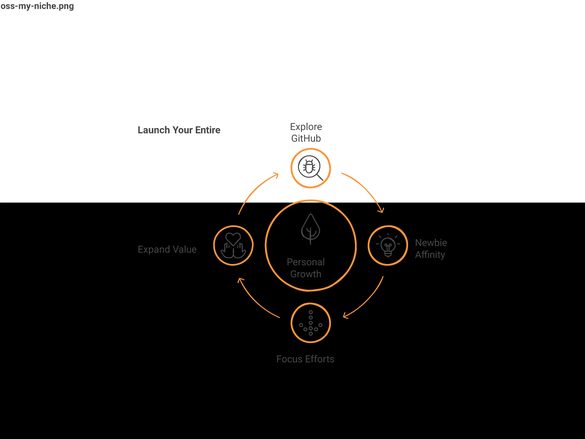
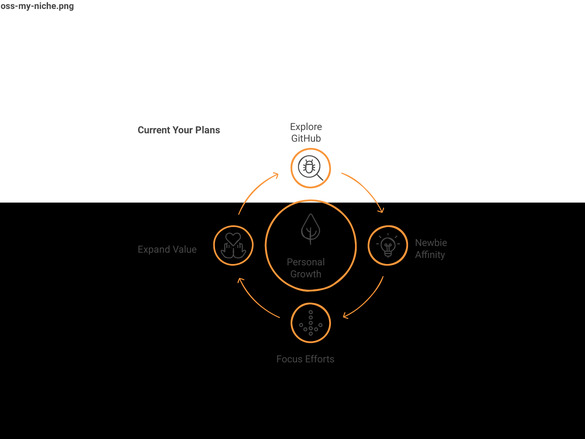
Launch: Launch -> Current
Entire: Entire -> Plans
